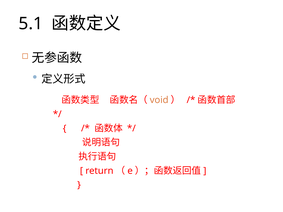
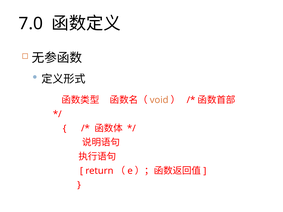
5.1: 5.1 -> 7.0
